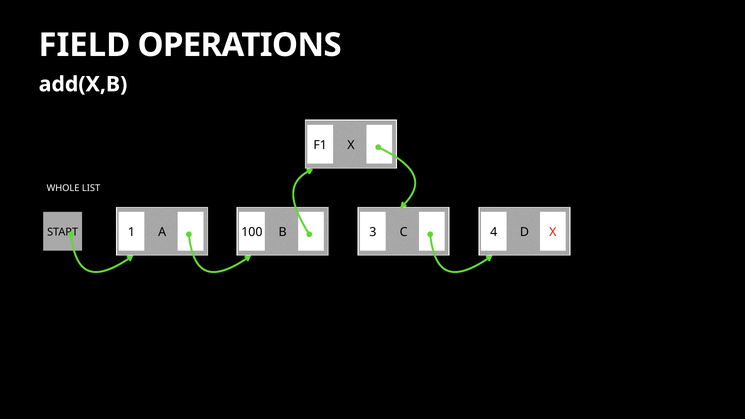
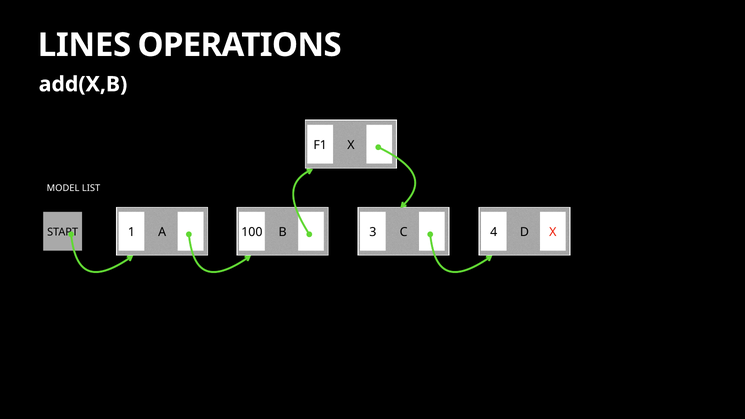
FIELD: FIELD -> LINES
WHOLE: WHOLE -> MODEL
